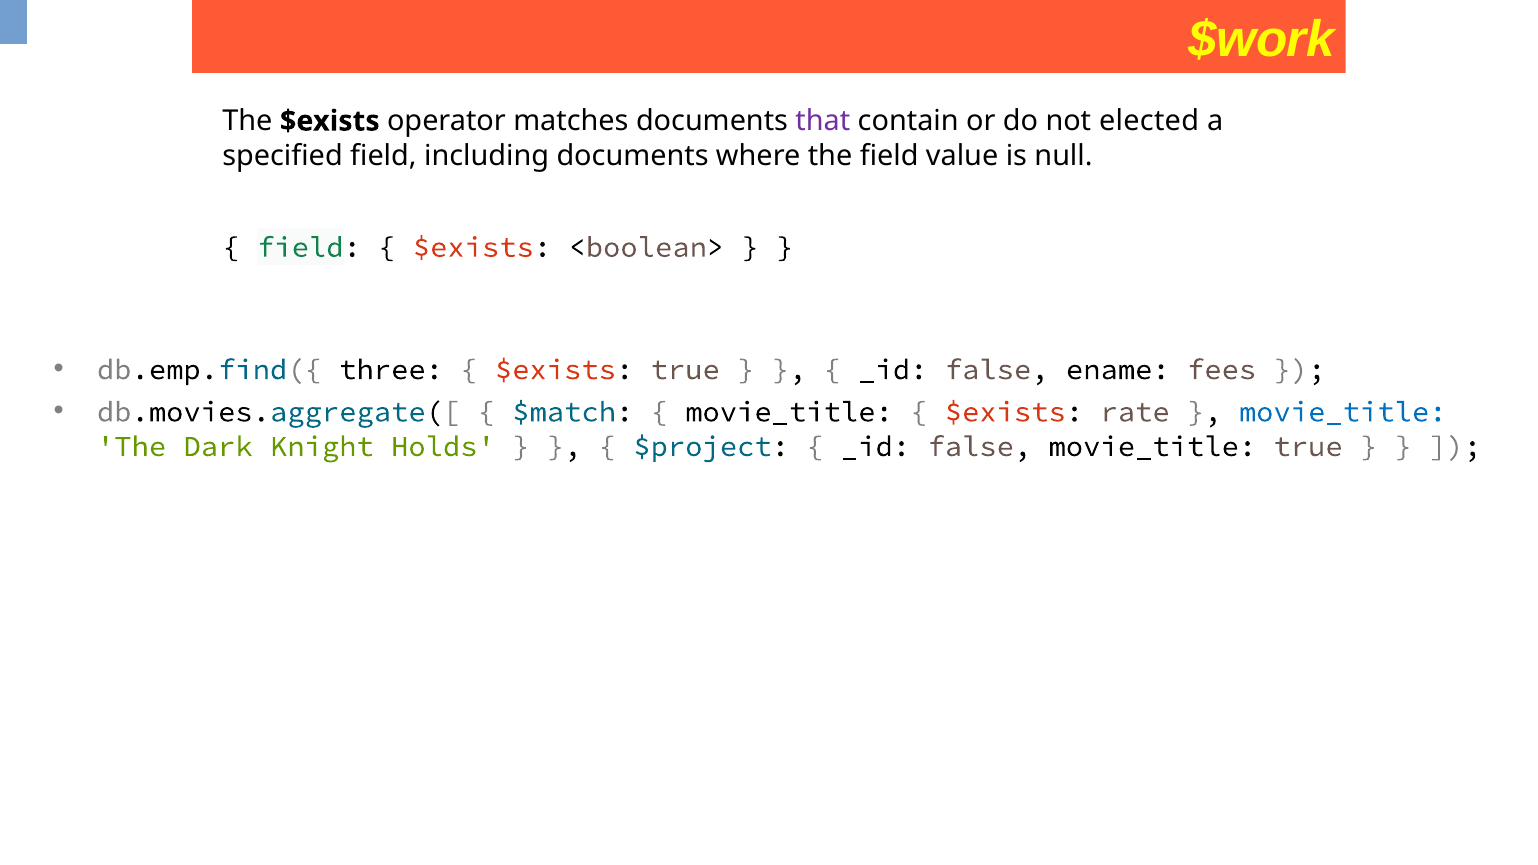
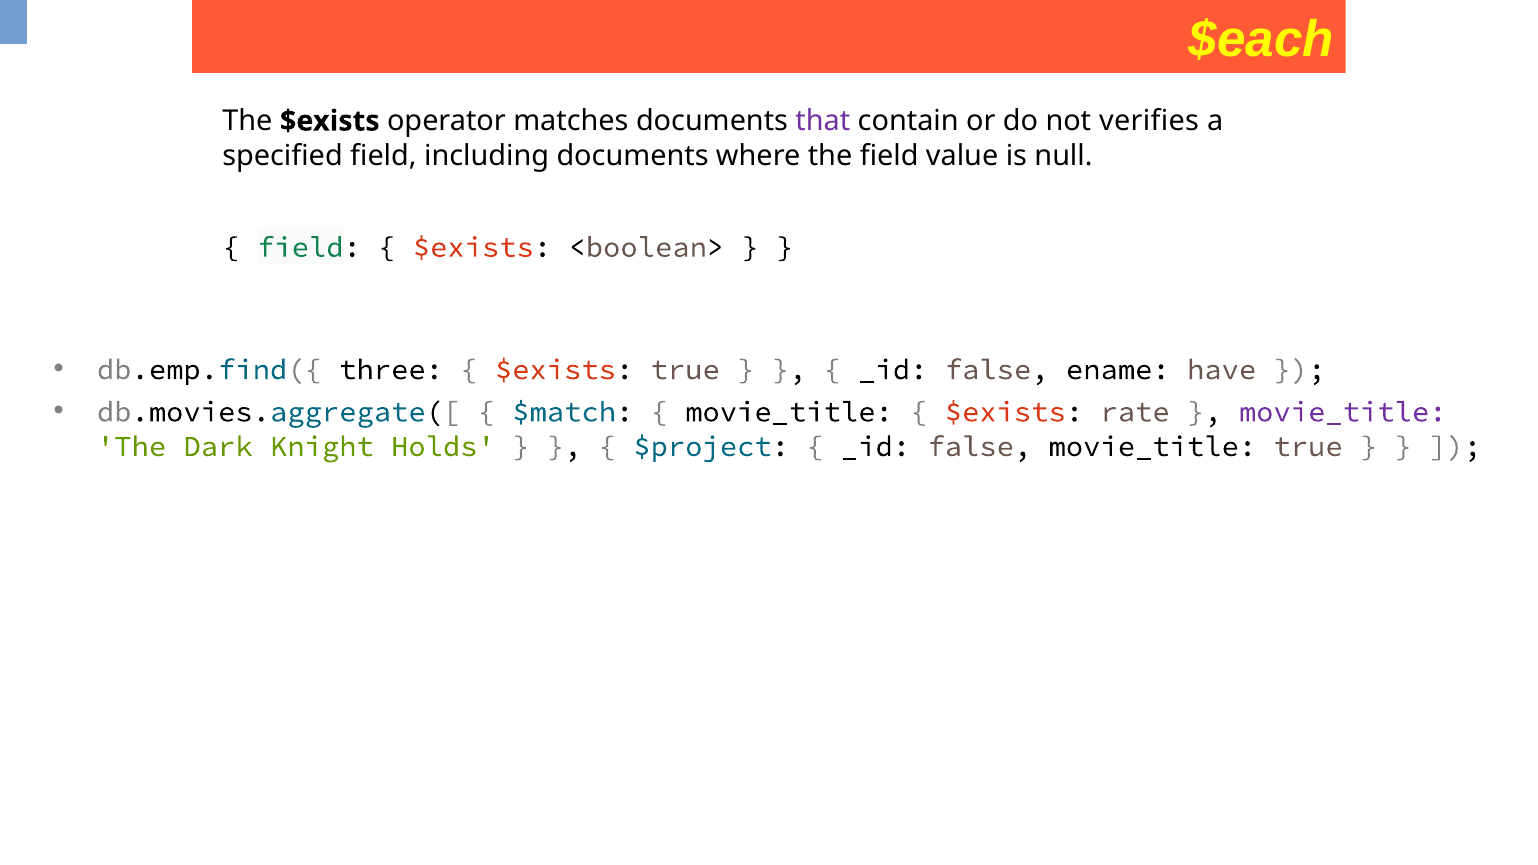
$work: $work -> $each
elected: elected -> verifies
fees: fees -> have
movie_title at (1343, 412) colour: blue -> purple
